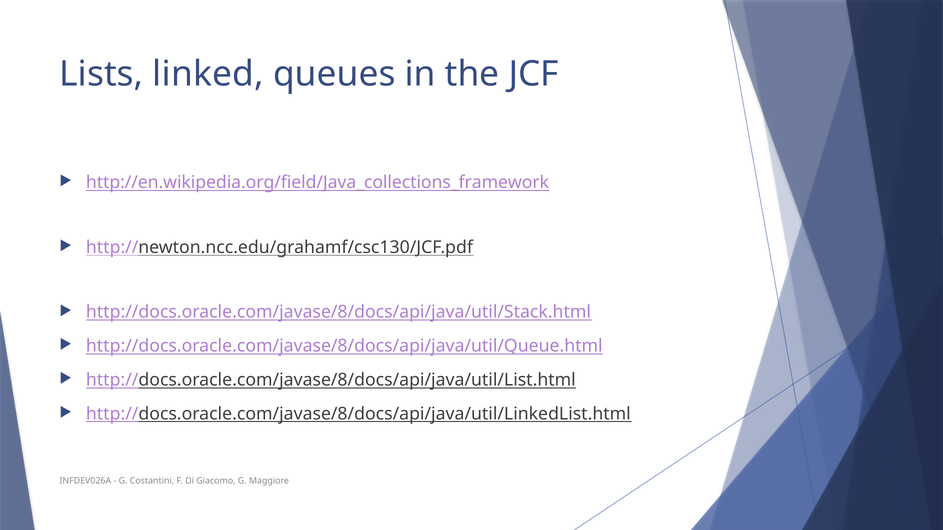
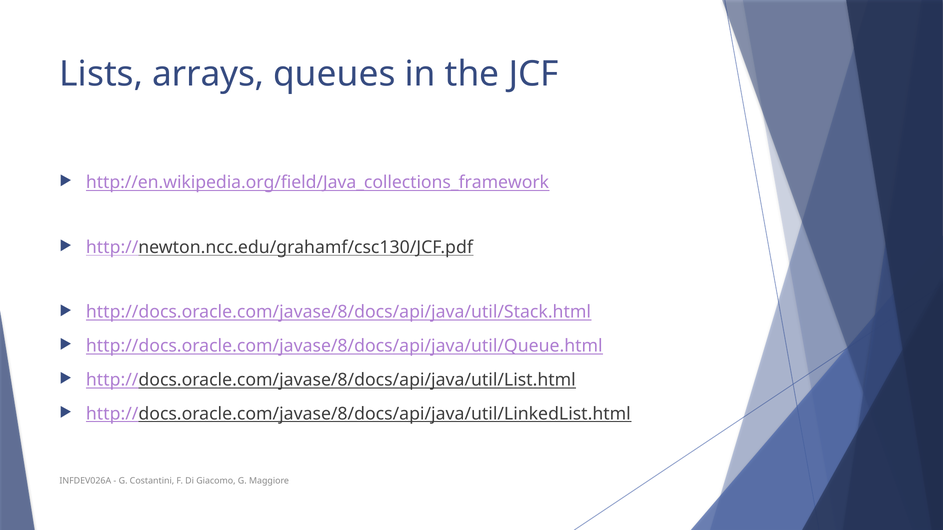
linked: linked -> arrays
